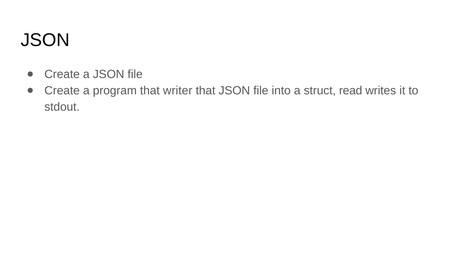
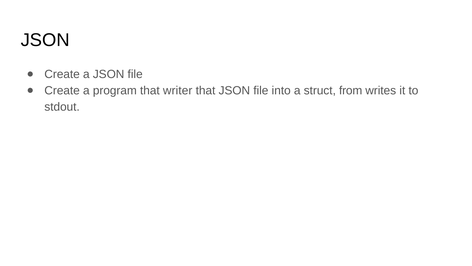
read: read -> from
